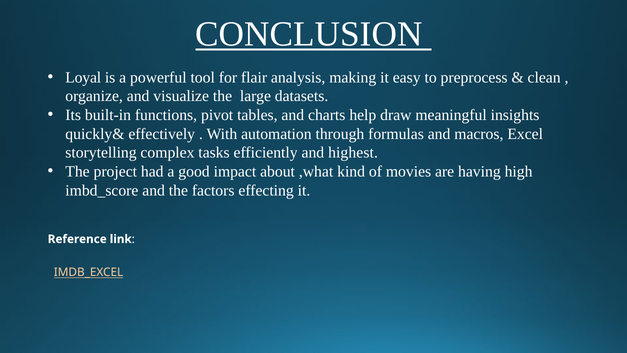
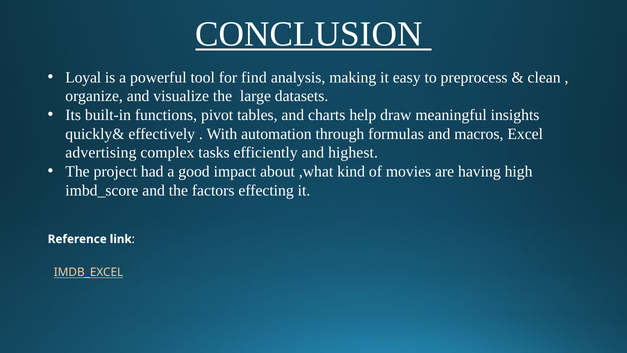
flair: flair -> find
storytelling: storytelling -> advertising
